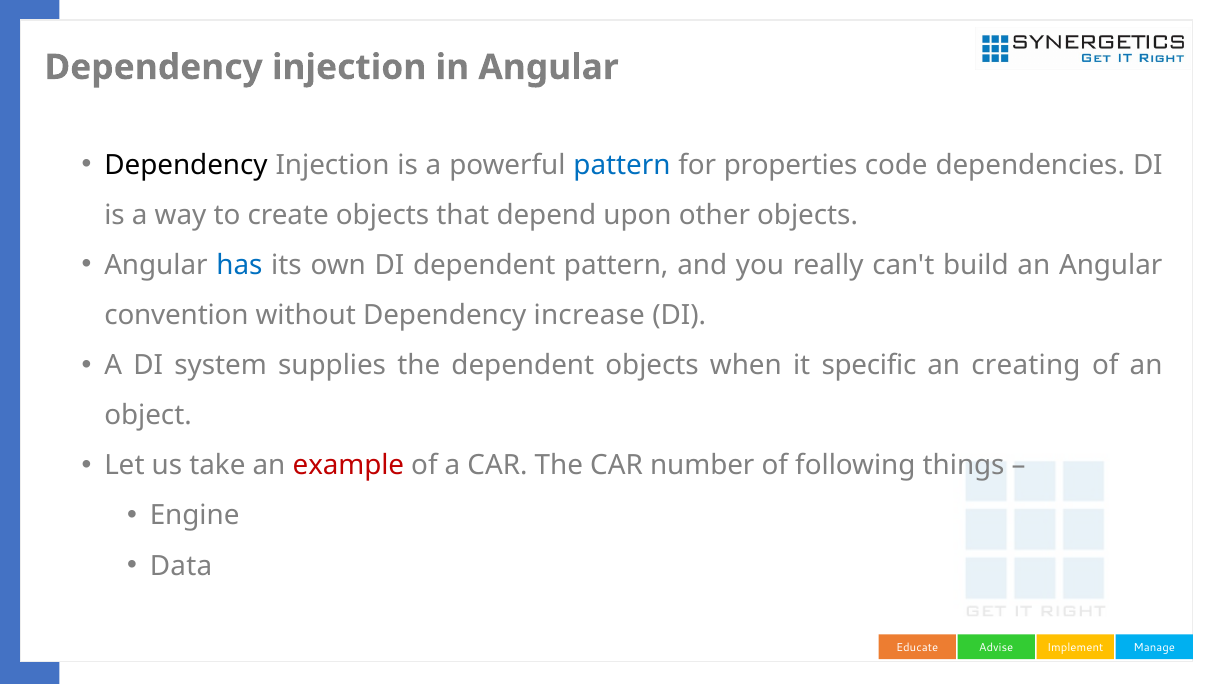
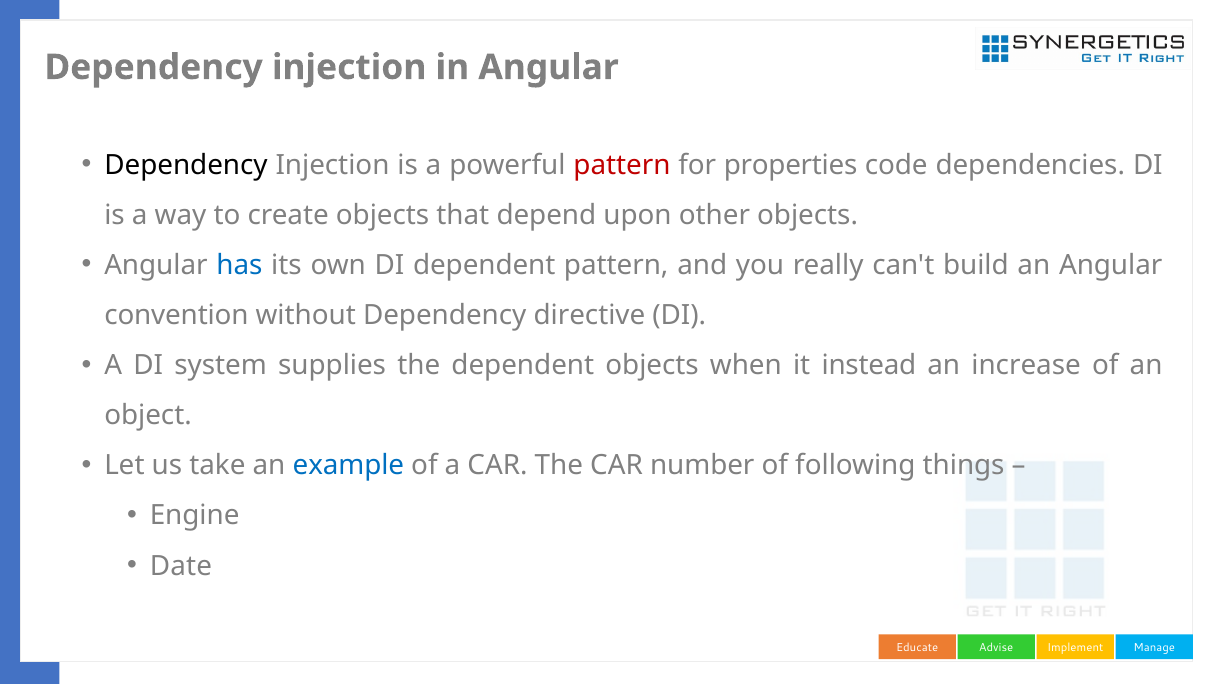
pattern at (622, 165) colour: blue -> red
increase: increase -> directive
specific: specific -> instead
creating: creating -> increase
example colour: red -> blue
Data: Data -> Date
